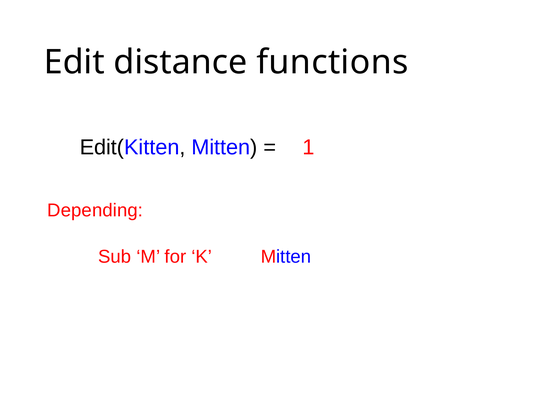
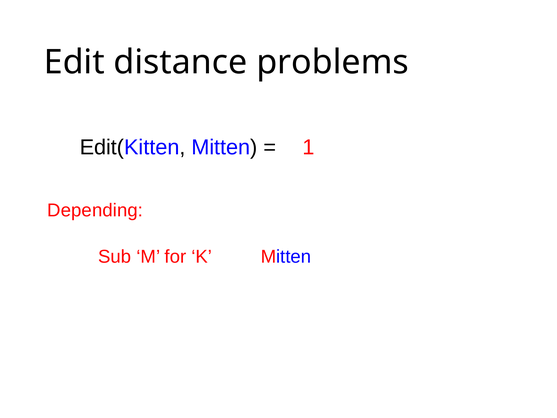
functions: functions -> problems
